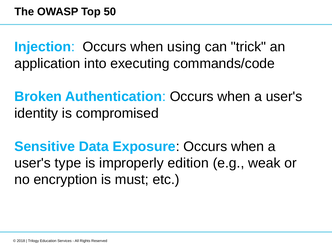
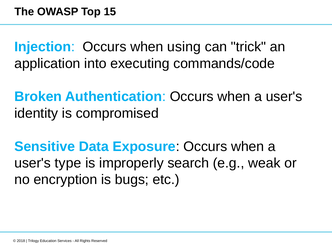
50: 50 -> 15
edition: edition -> search
must: must -> bugs
